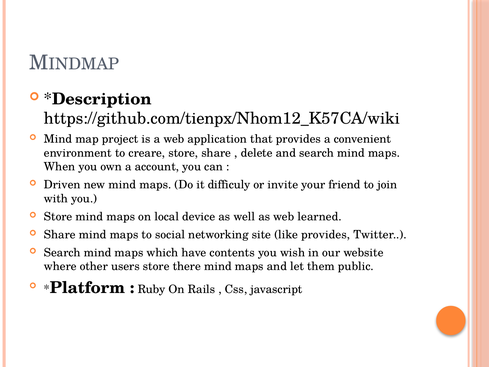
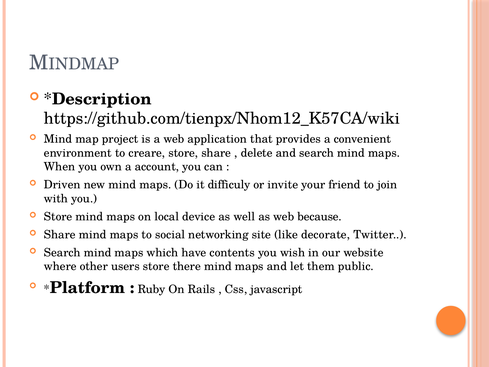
learned: learned -> because
like provides: provides -> decorate
